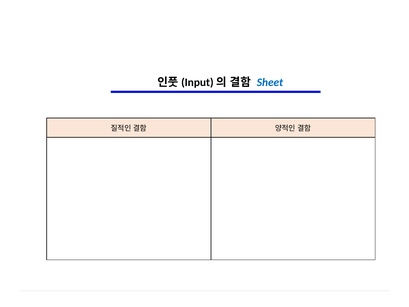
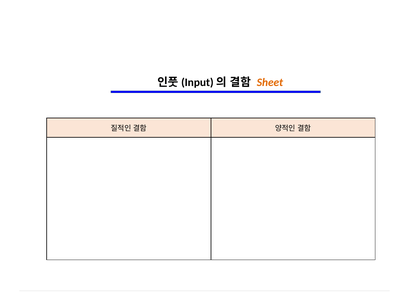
Sheet colour: blue -> orange
